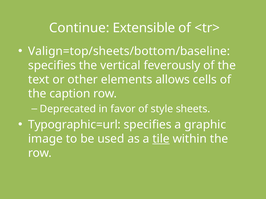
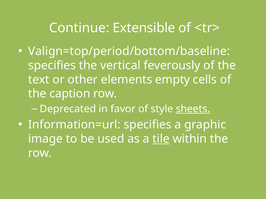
Valign=top/sheets/bottom/baseline: Valign=top/sheets/bottom/baseline -> Valign=top/period/bottom/baseline
allows: allows -> empty
sheets underline: none -> present
Typographic=url: Typographic=url -> Information=url
